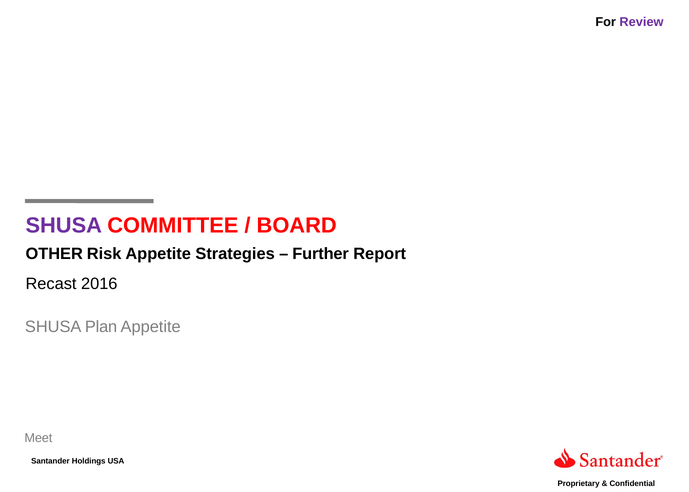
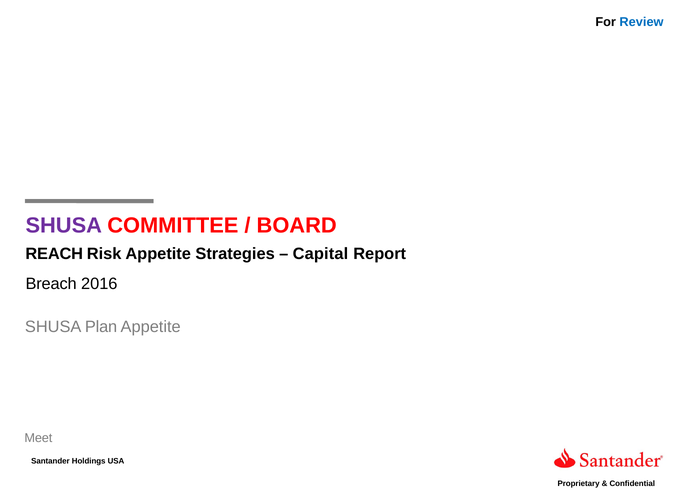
Review colour: purple -> blue
OTHER: OTHER -> REACH
Further: Further -> Capital
Recast: Recast -> Breach
